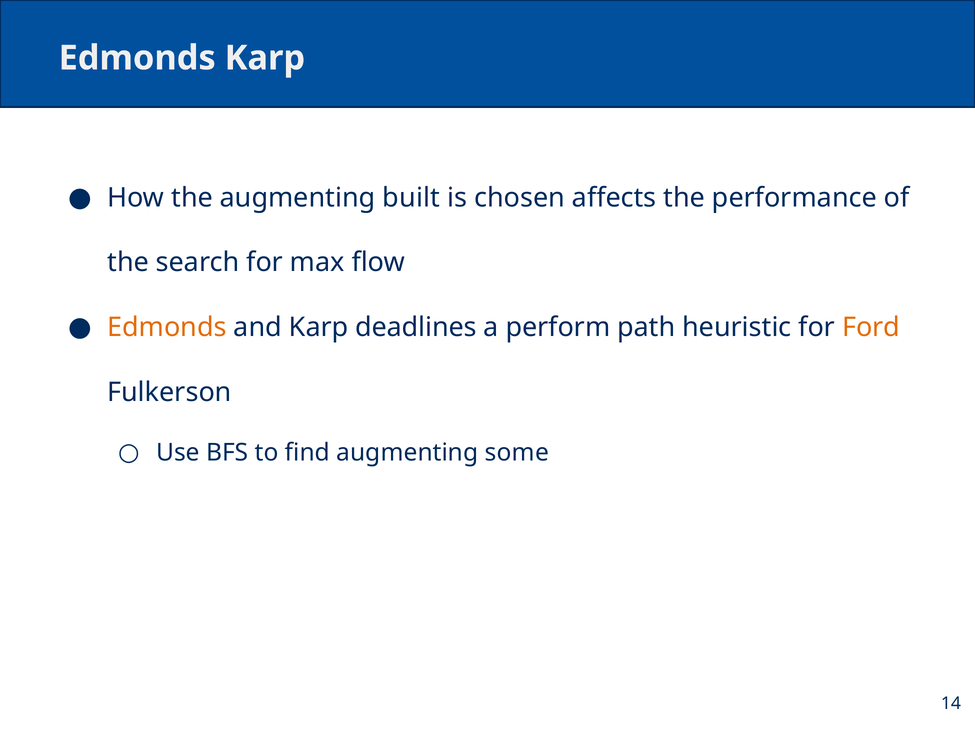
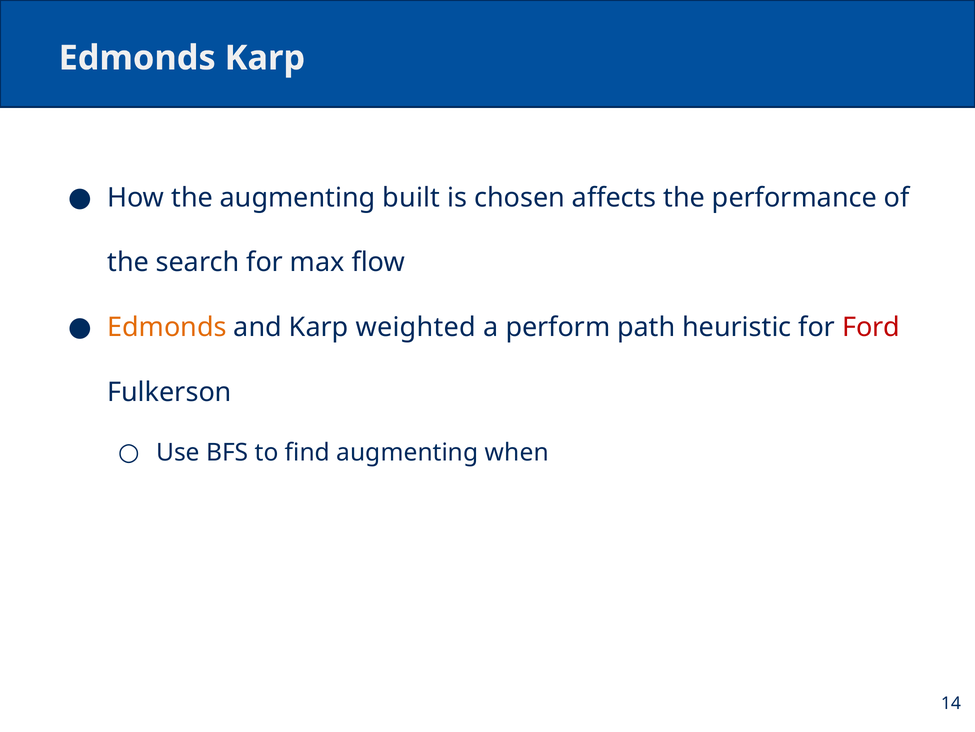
deadlines: deadlines -> weighted
Ford colour: orange -> red
some: some -> when
